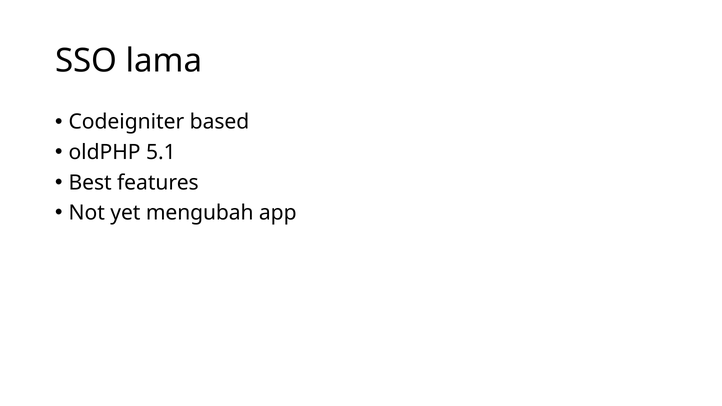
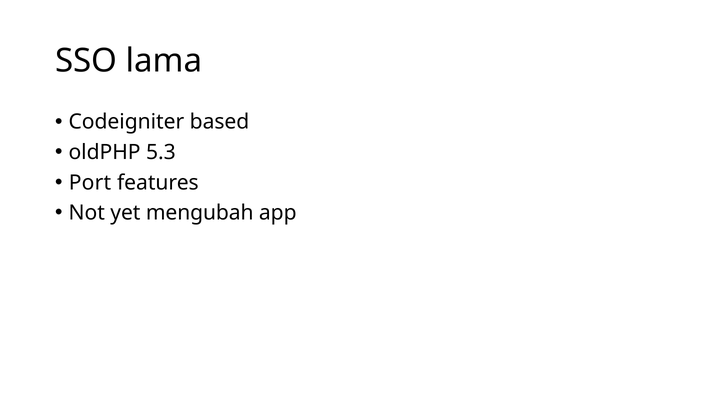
5.1: 5.1 -> 5.3
Best: Best -> Port
